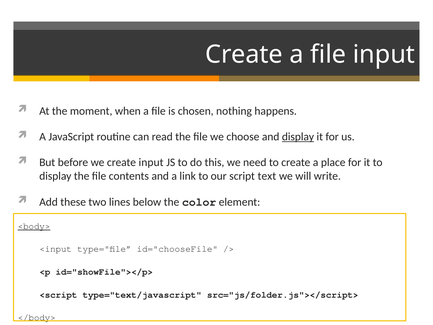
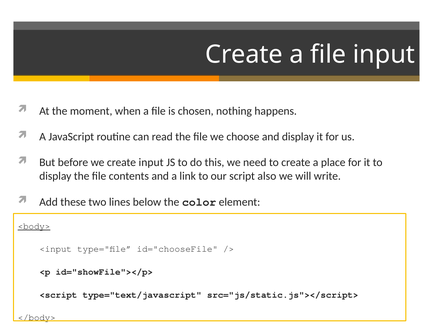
display at (298, 137) underline: present -> none
text: text -> also
src="js/folder.js"></script>: src="js/folder.js"></script> -> src="js/static.js"></script>
